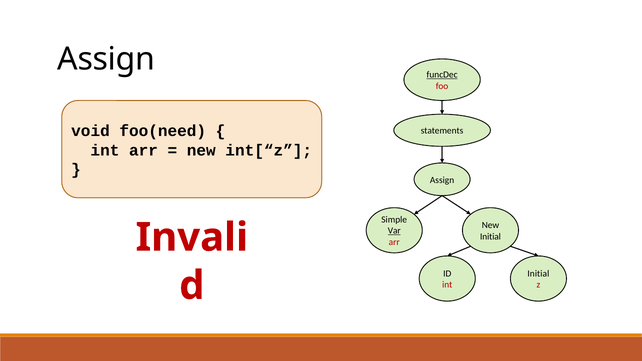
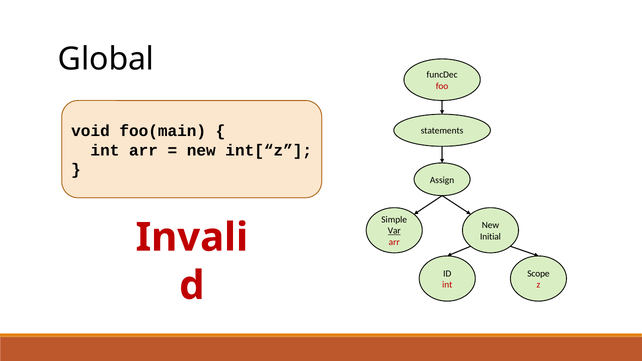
Assign at (106, 59): Assign -> Global
funcDec underline: present -> none
foo(need: foo(need -> foo(main
Initial at (538, 274): Initial -> Scope
